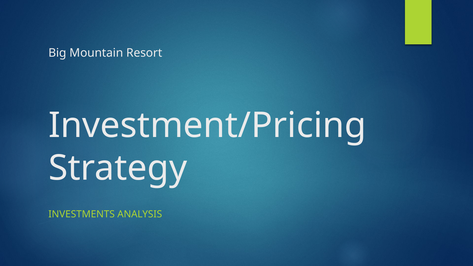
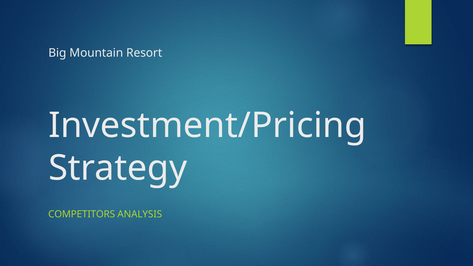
INVESTMENTS: INVESTMENTS -> COMPETITORS
